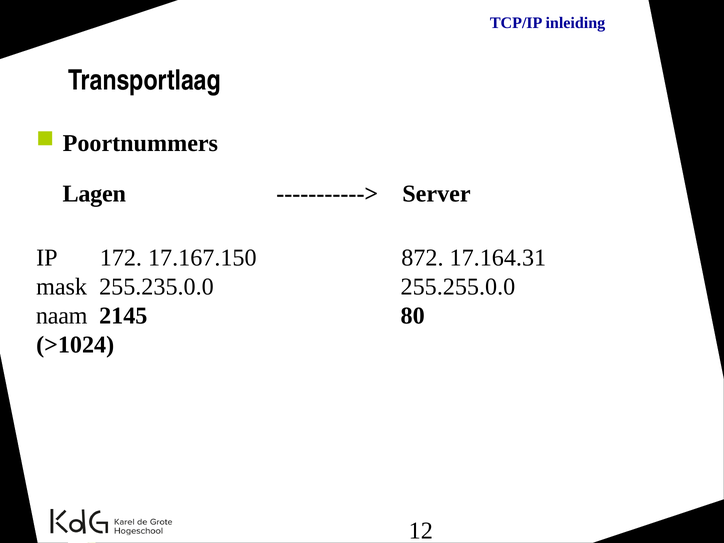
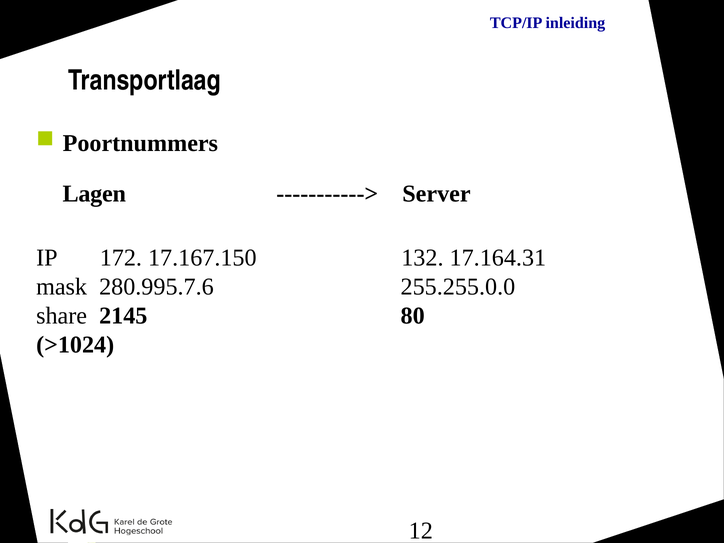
872: 872 -> 132
255.235.0.0: 255.235.0.0 -> 280.995.7.6
naam: naam -> share
